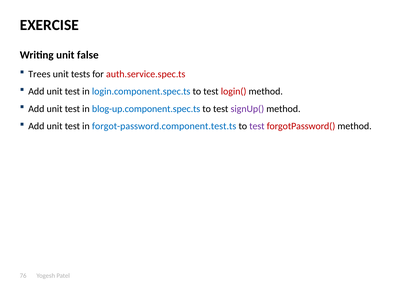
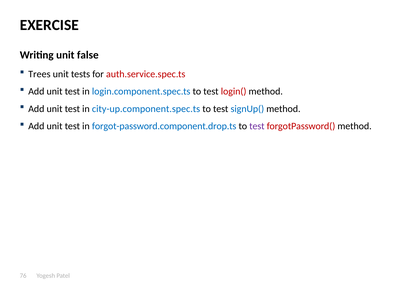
blog-up.component.spec.ts: blog-up.component.spec.ts -> city-up.component.spec.ts
signUp( colour: purple -> blue
forgot-password.component.test.ts: forgot-password.component.test.ts -> forgot-password.component.drop.ts
